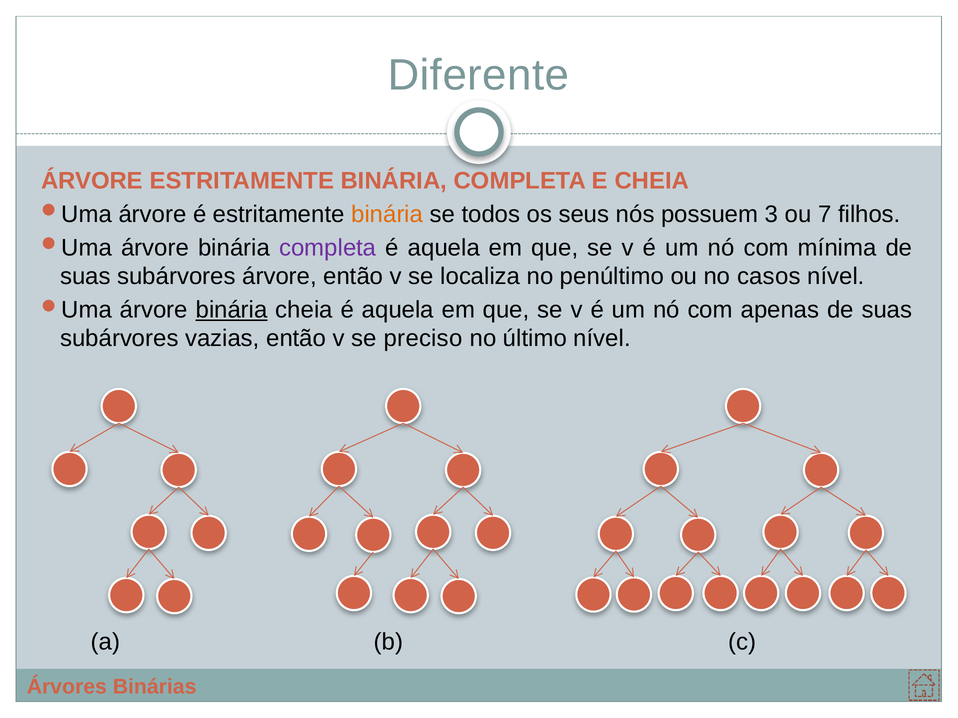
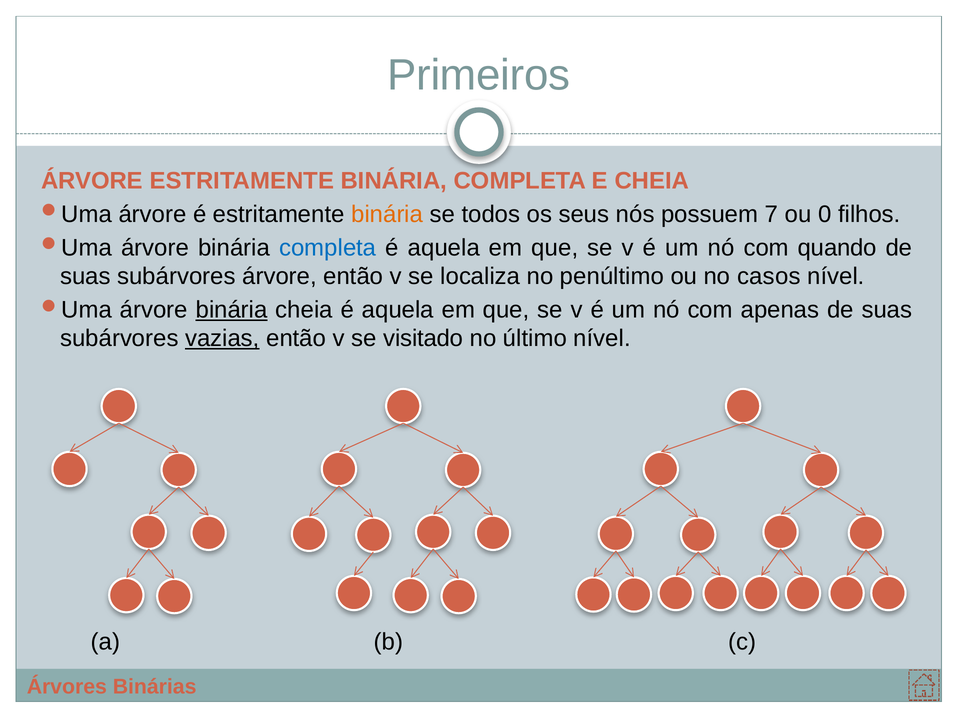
Diferente: Diferente -> Primeiros
3: 3 -> 7
7: 7 -> 0
completa at (328, 248) colour: purple -> blue
mínima: mínima -> quando
vazias underline: none -> present
preciso: preciso -> visitado
